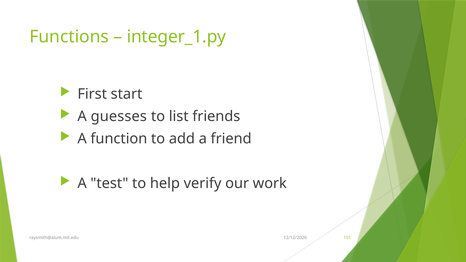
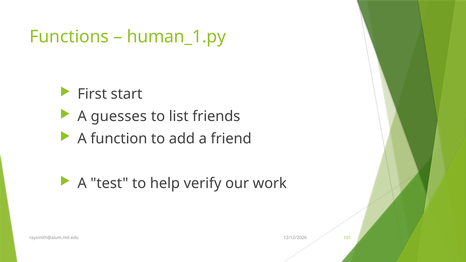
integer_1.py: integer_1.py -> human_1.py
